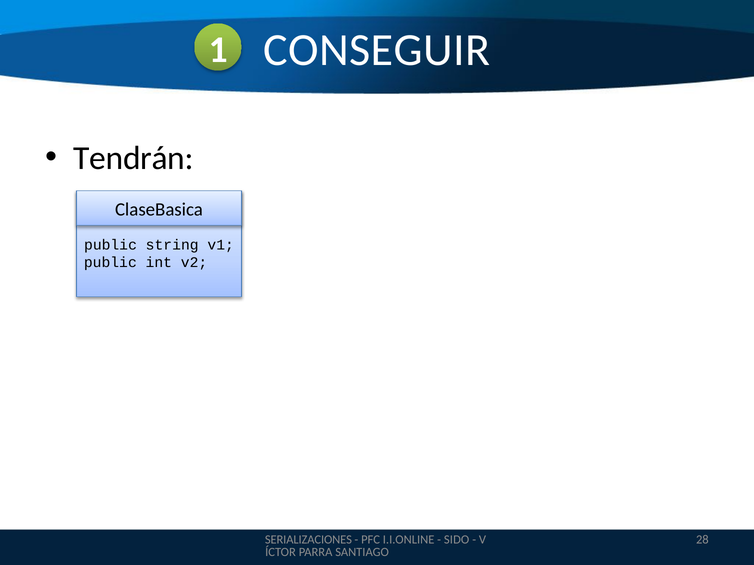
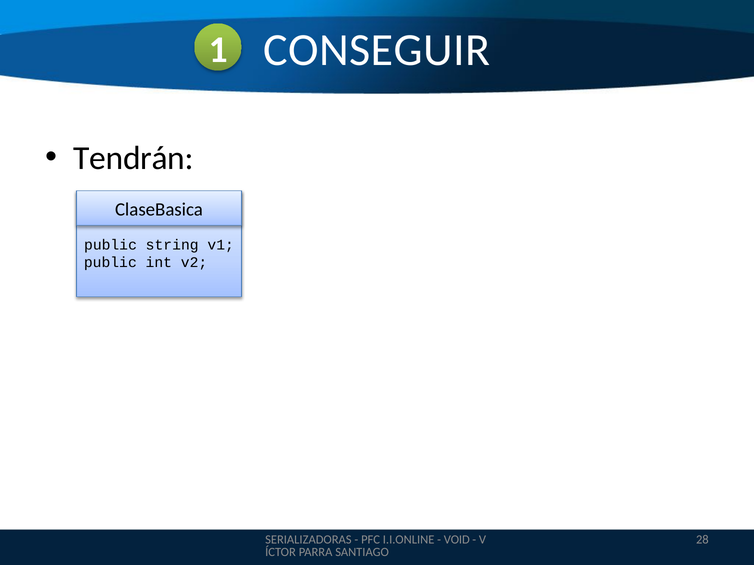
SERIALIZACIONES: SERIALIZACIONES -> SERIALIZADORAS
SIDO: SIDO -> VOID
